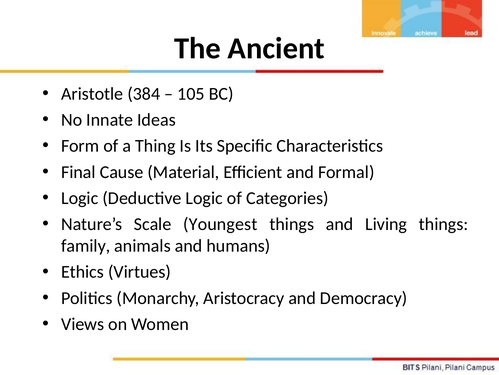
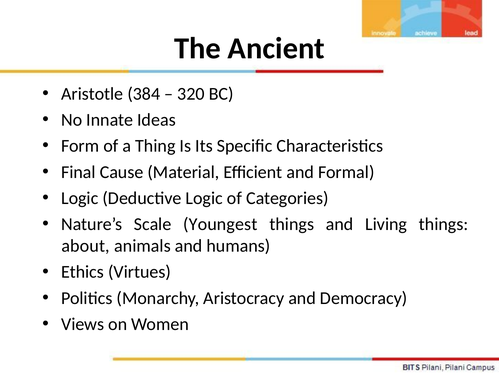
105: 105 -> 320
family: family -> about
